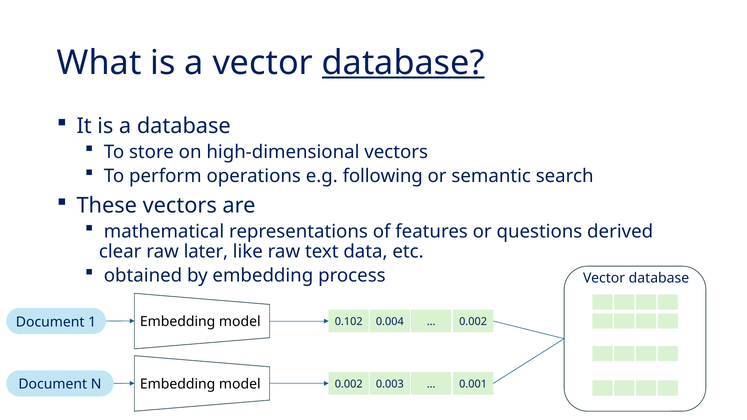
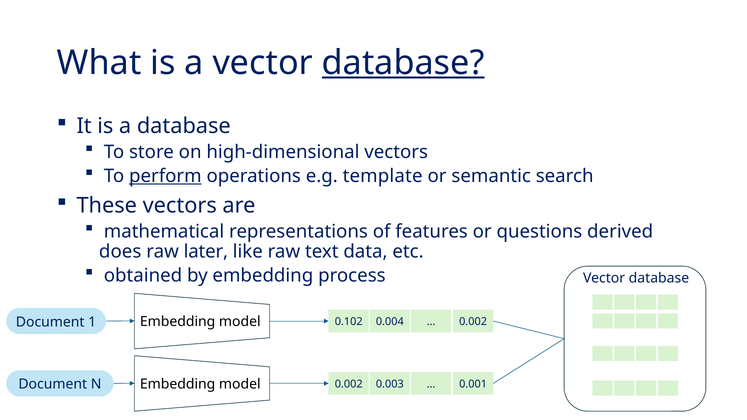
perform underline: none -> present
following: following -> template
clear: clear -> does
